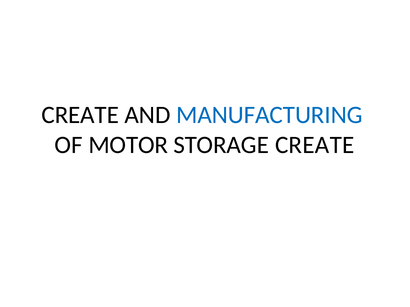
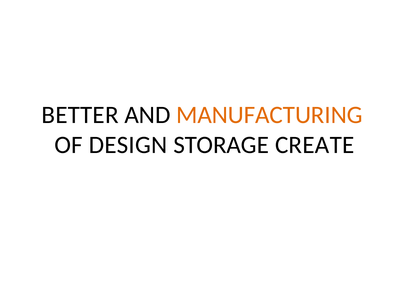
CREATE at (80, 115): CREATE -> BETTER
MANUFACTURING colour: blue -> orange
MOTOR: MOTOR -> DESIGN
